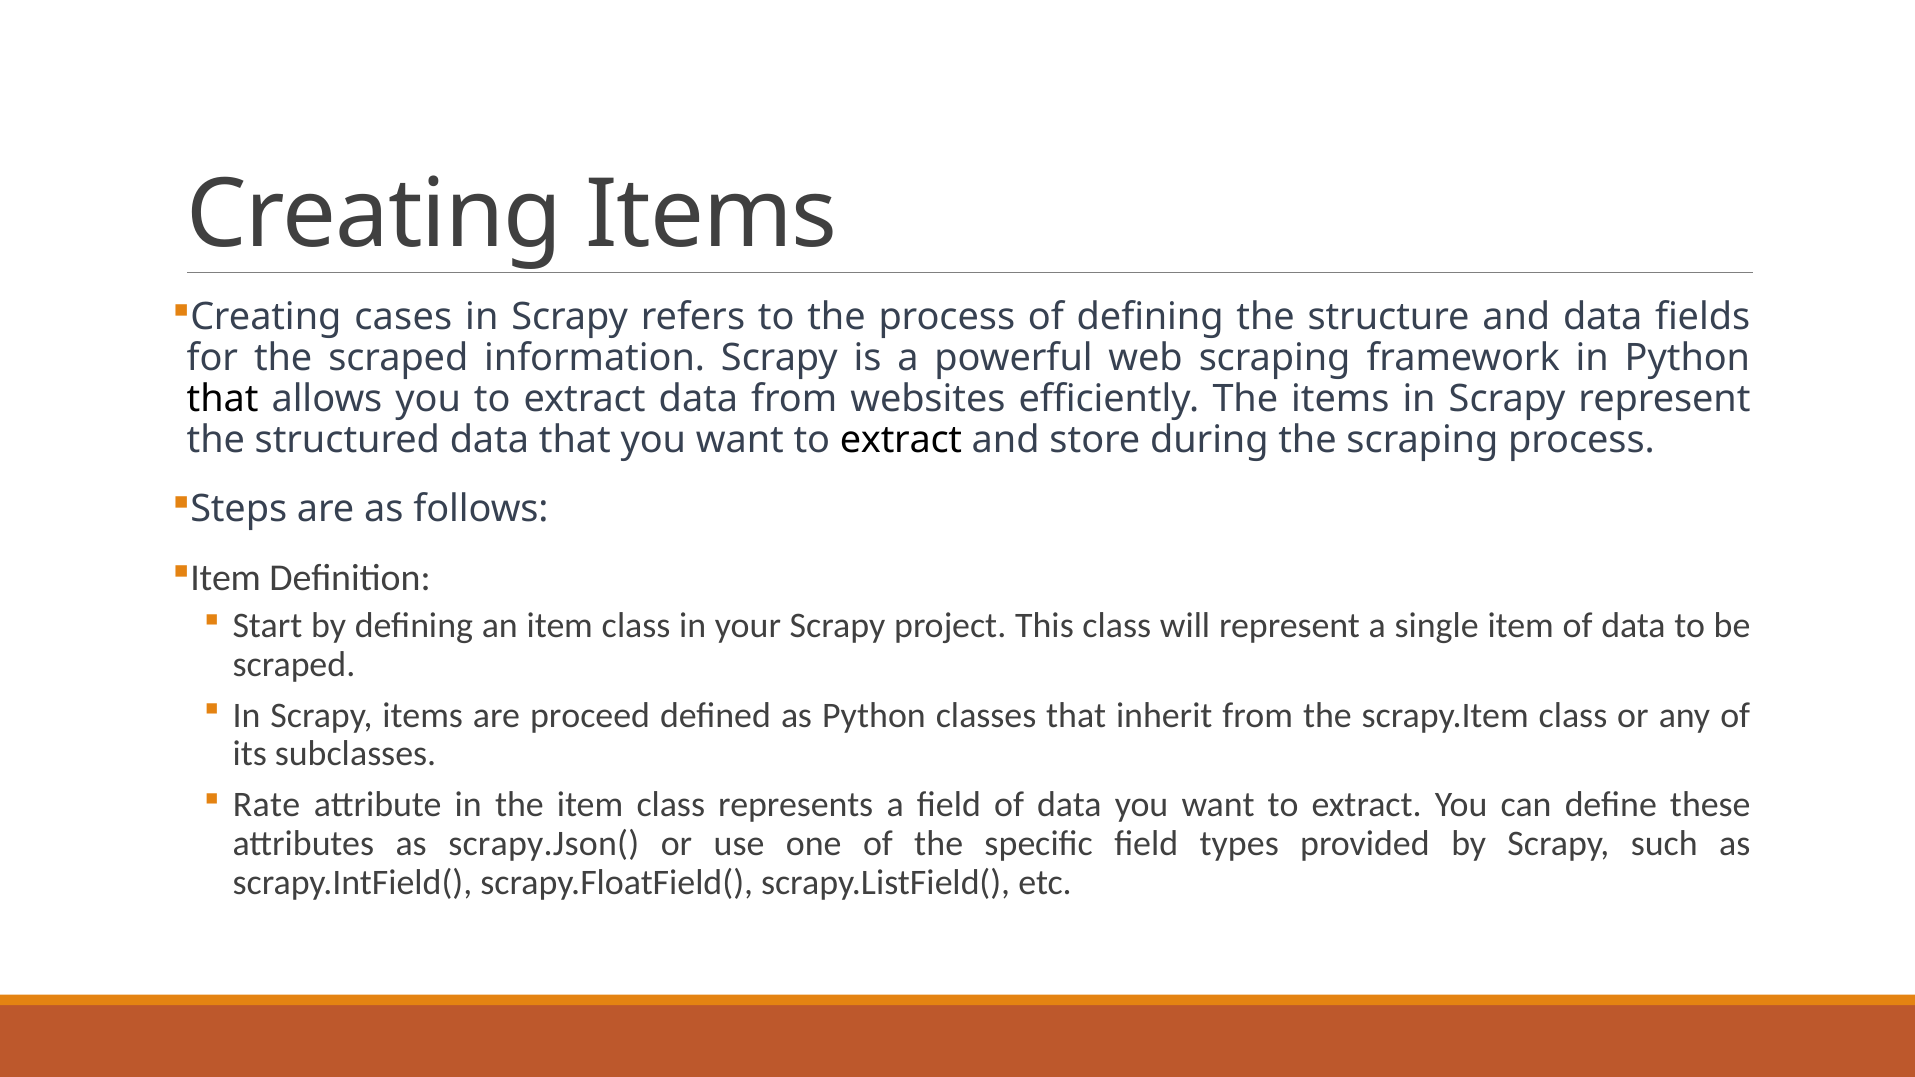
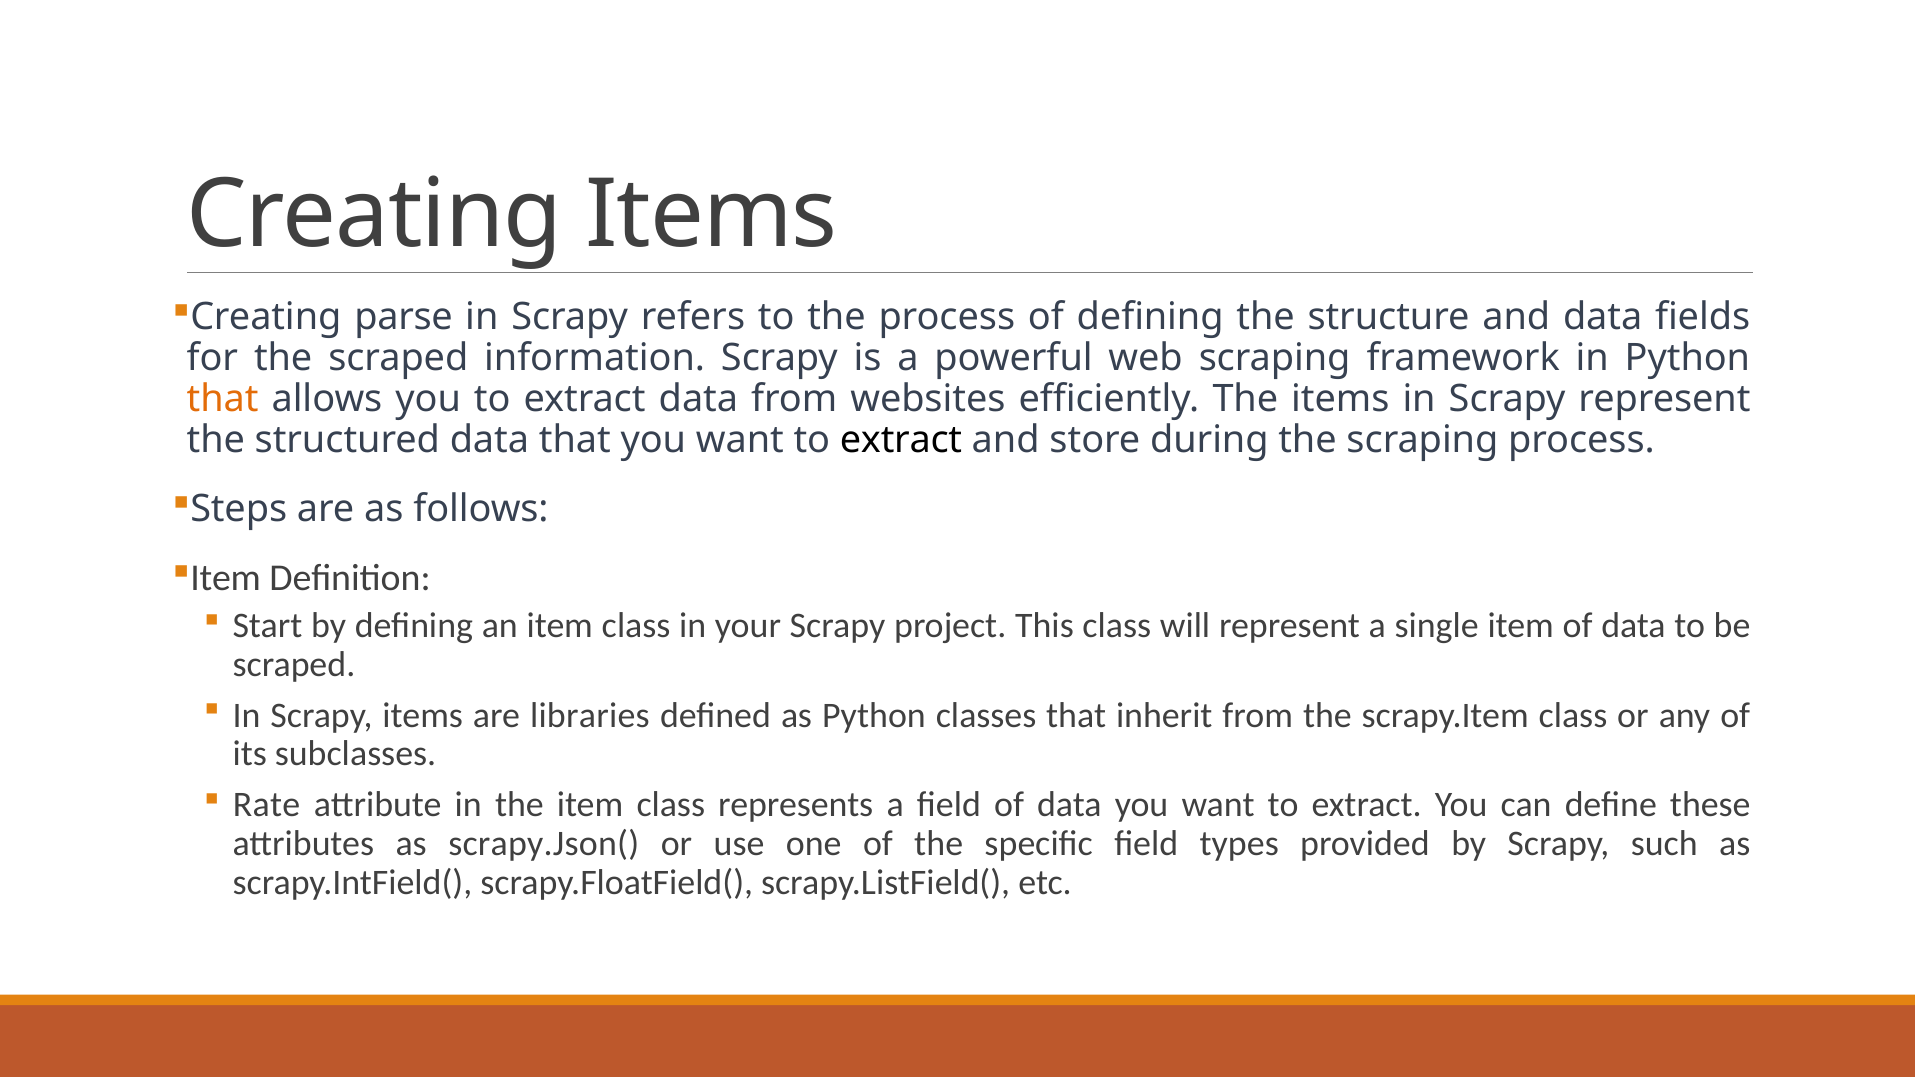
cases: cases -> parse
that at (223, 399) colour: black -> orange
proceed: proceed -> libraries
